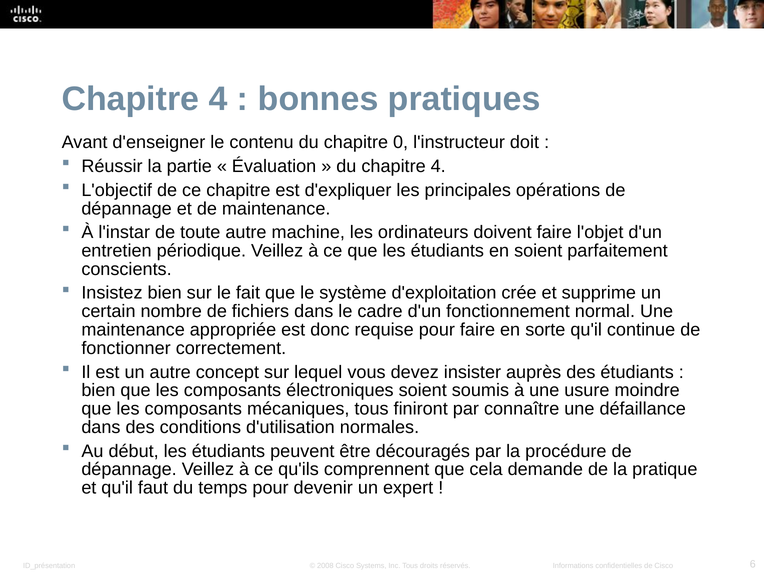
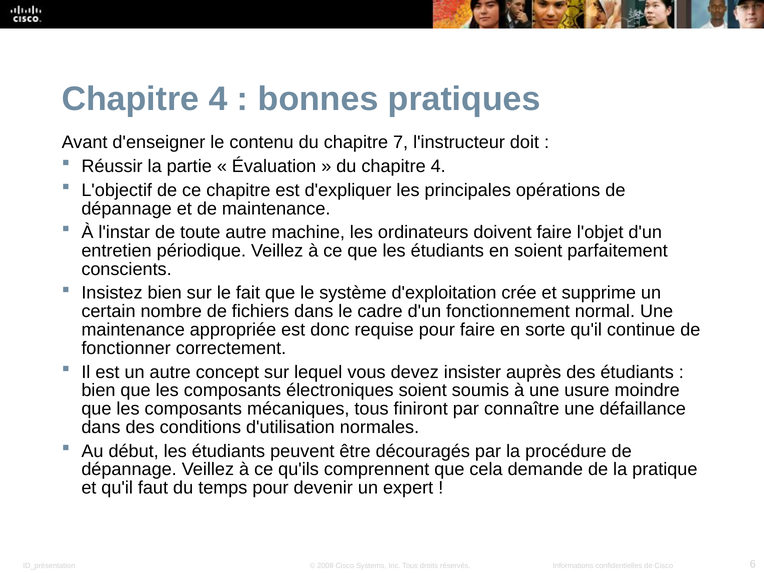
0: 0 -> 7
